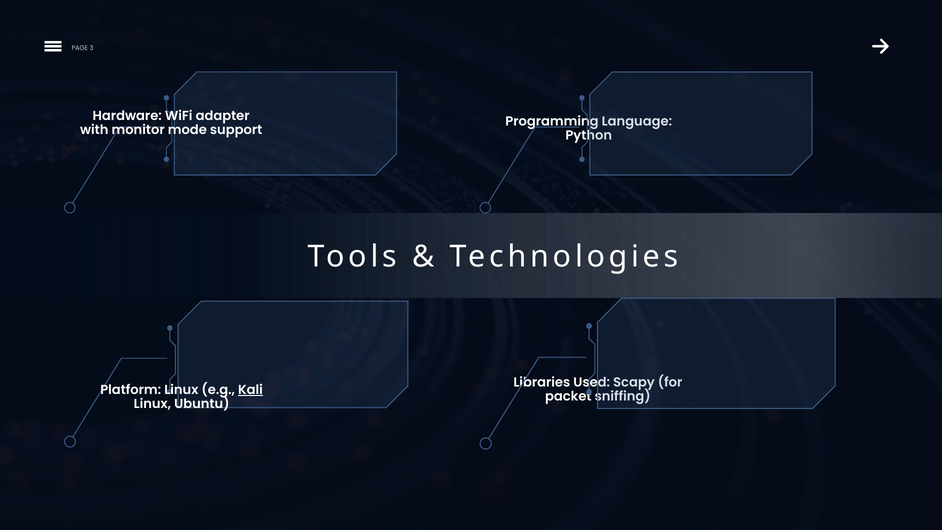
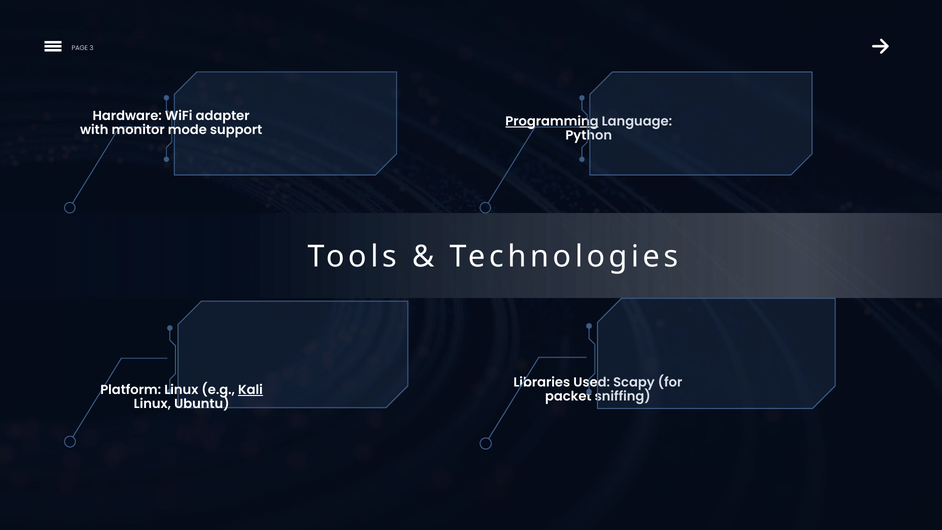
Programming underline: none -> present
